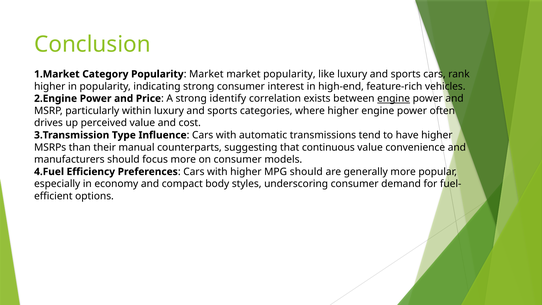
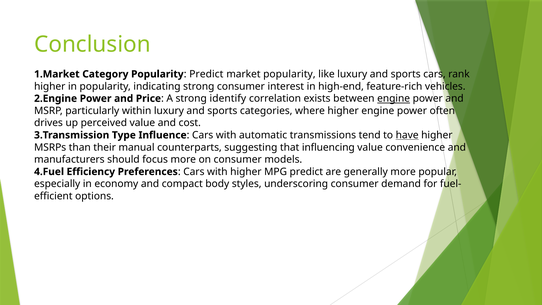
Market at (206, 74): Market -> Predict
have underline: none -> present
continuous: continuous -> influencing
MPG should: should -> predict
